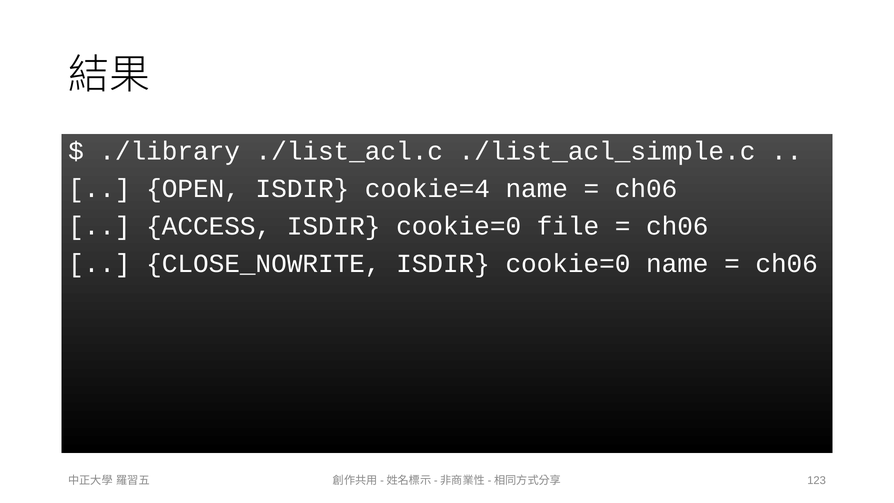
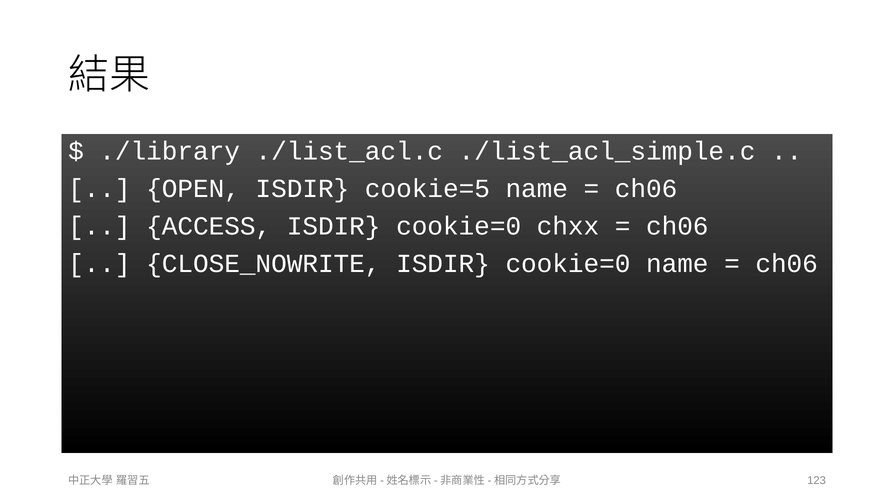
cookie=4: cookie=4 -> cookie=5
file: file -> chxx
